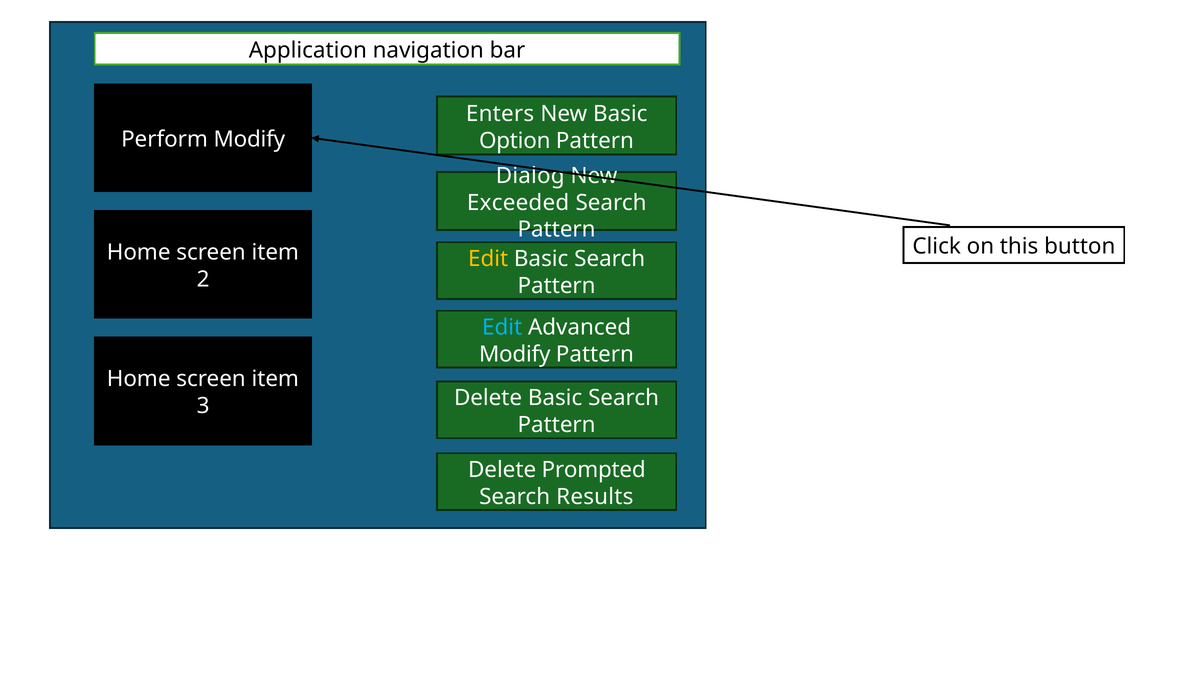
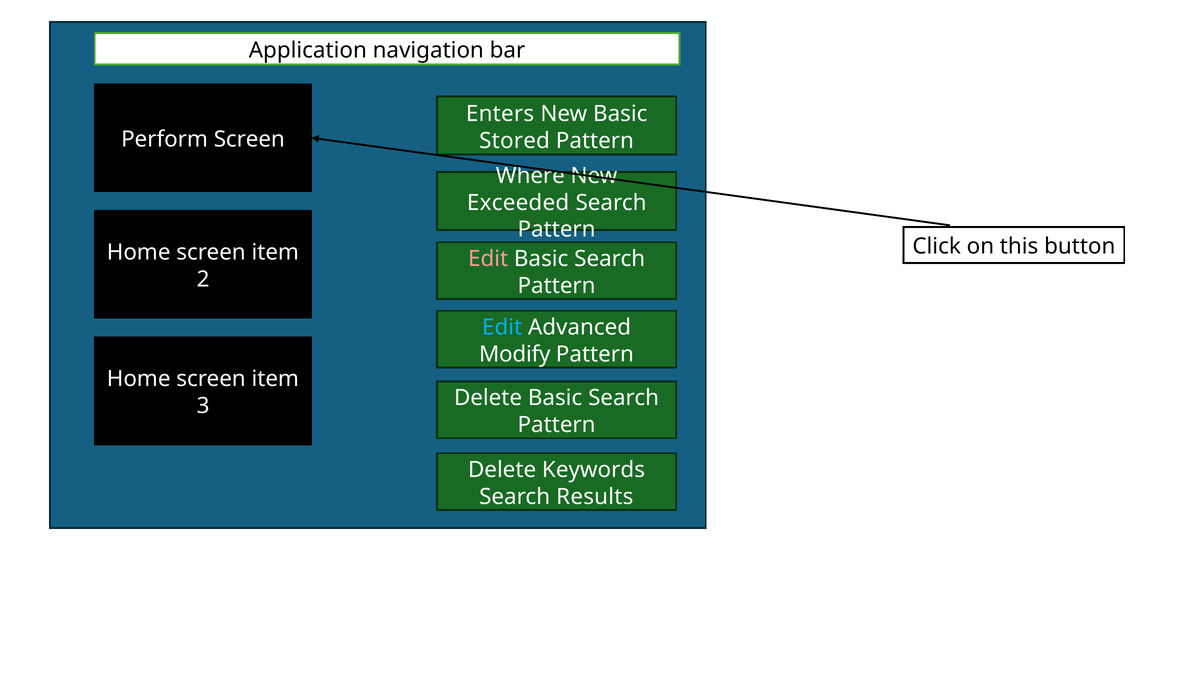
Perform Modify: Modify -> Screen
Option: Option -> Stored
Dialog: Dialog -> Where
Edit at (488, 259) colour: yellow -> pink
Prompted: Prompted -> Keywords
